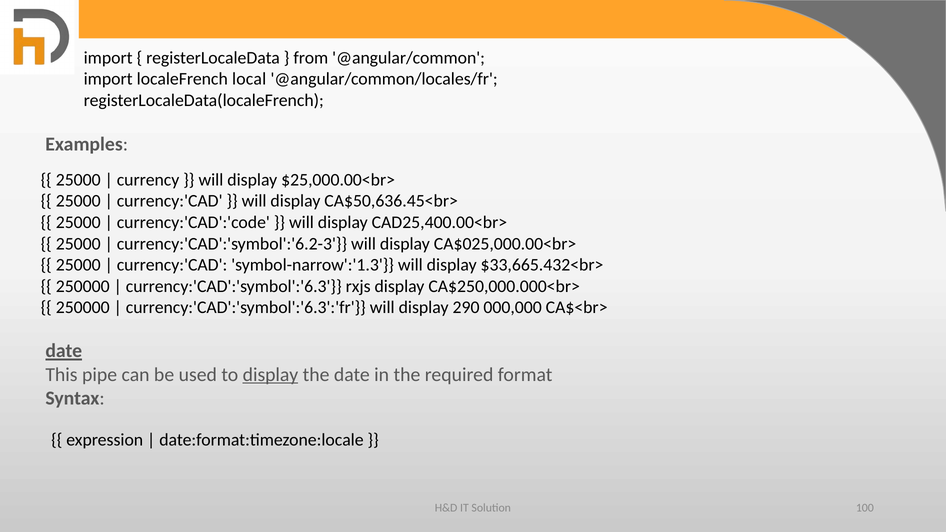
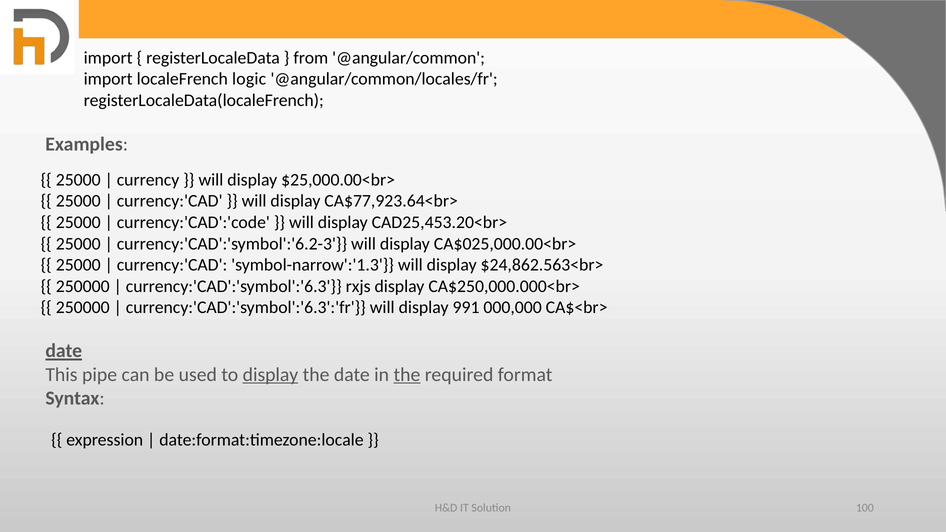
local: local -> logic
CA$50,636.45<br>: CA$50,636.45<br> -> CA$77,923.64<br>
CAD25,400.00<br>: CAD25,400.00<br> -> CAD25,453.20<br>
$33,665.432<br>: $33,665.432<br> -> $24,862.563<br>
290: 290 -> 991
the at (407, 375) underline: none -> present
